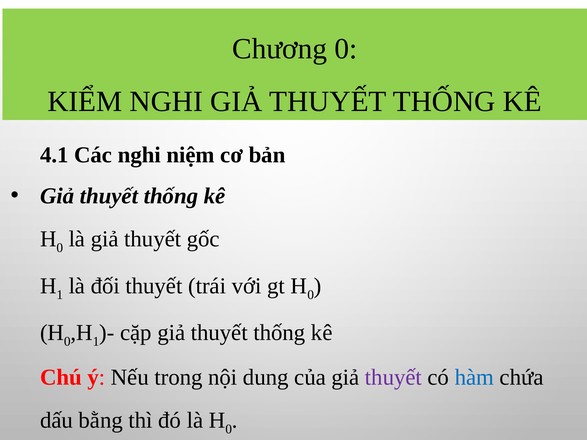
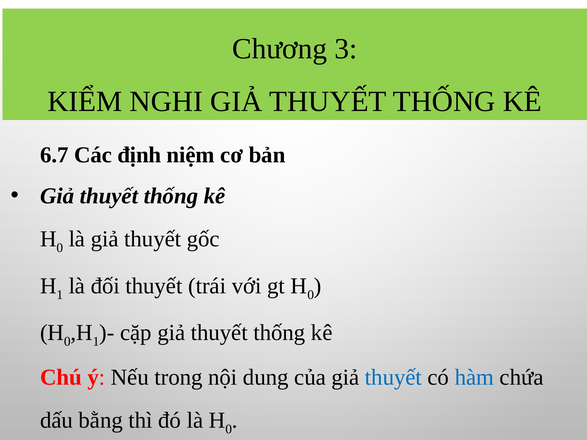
Chương 0: 0 -> 3
4.1: 4.1 -> 6.7
Các nghi: nghi -> định
thuyết at (393, 378) colour: purple -> blue
